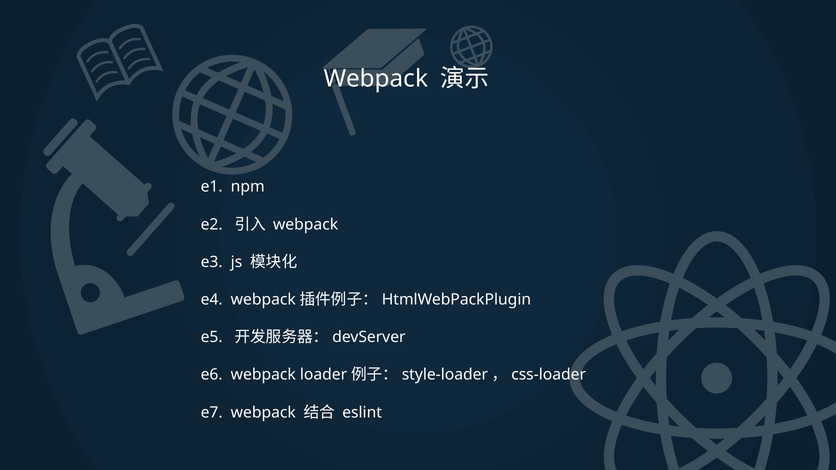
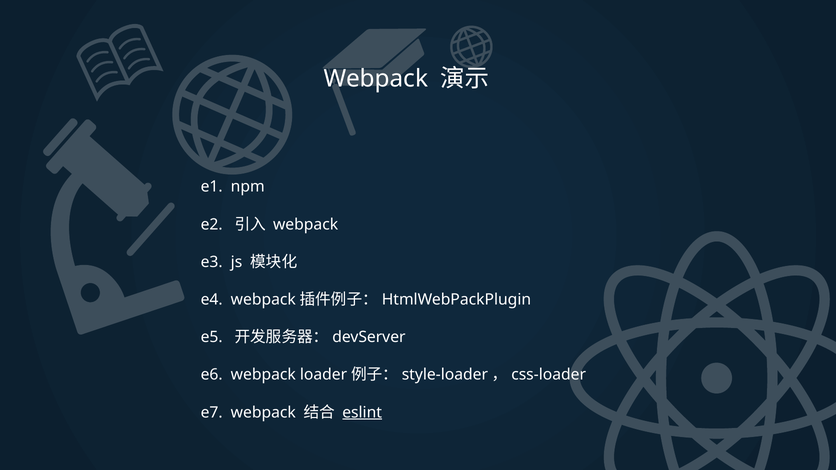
eslint underline: none -> present
